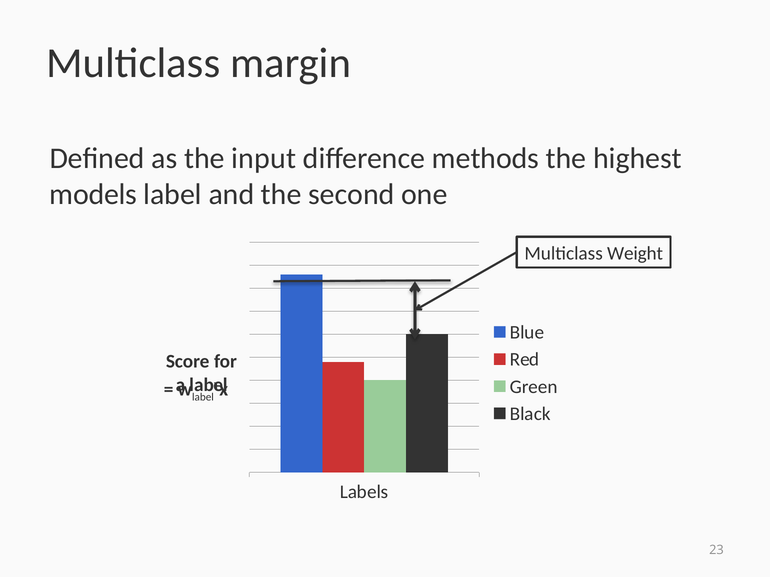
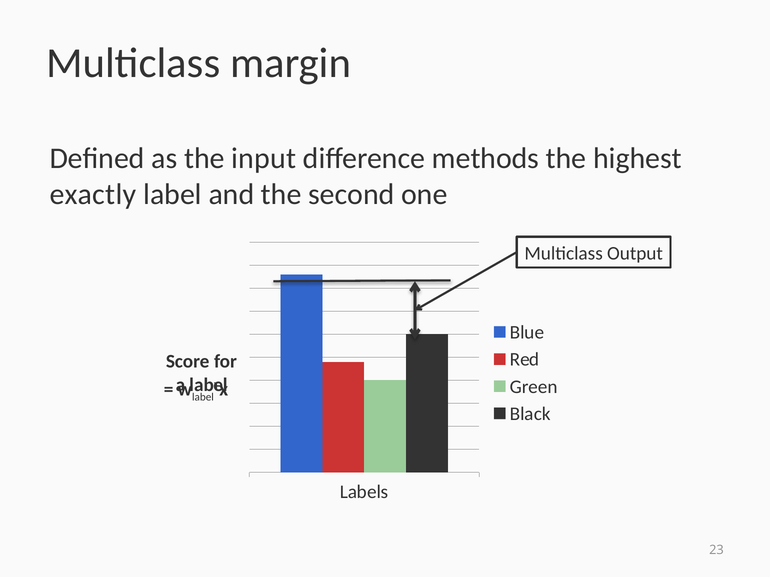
models: models -> exactly
Weight: Weight -> Output
